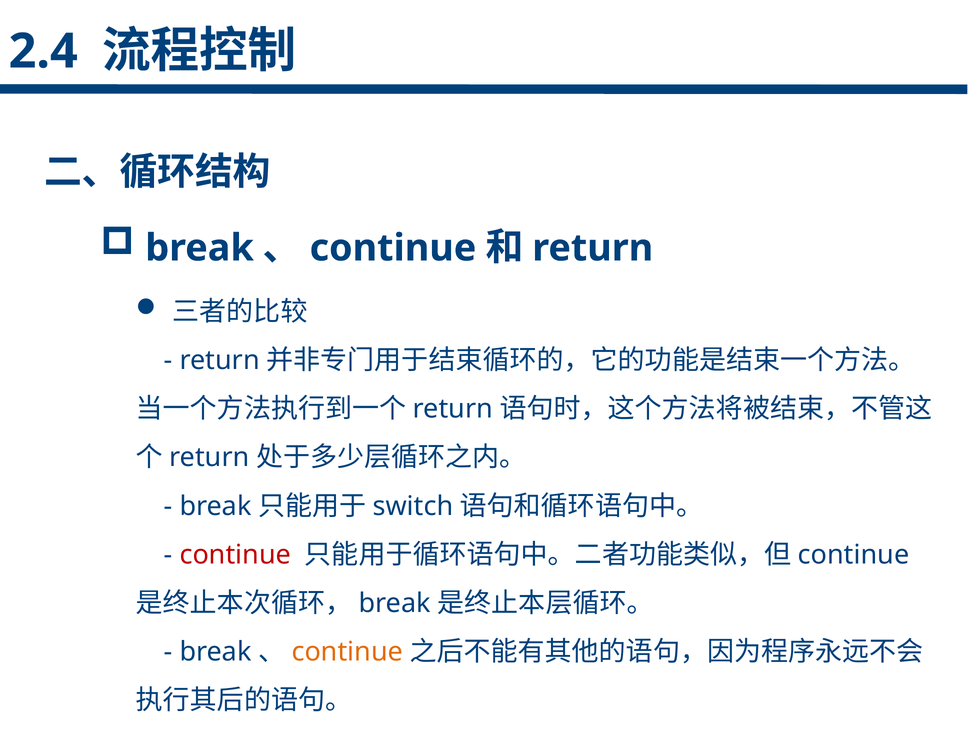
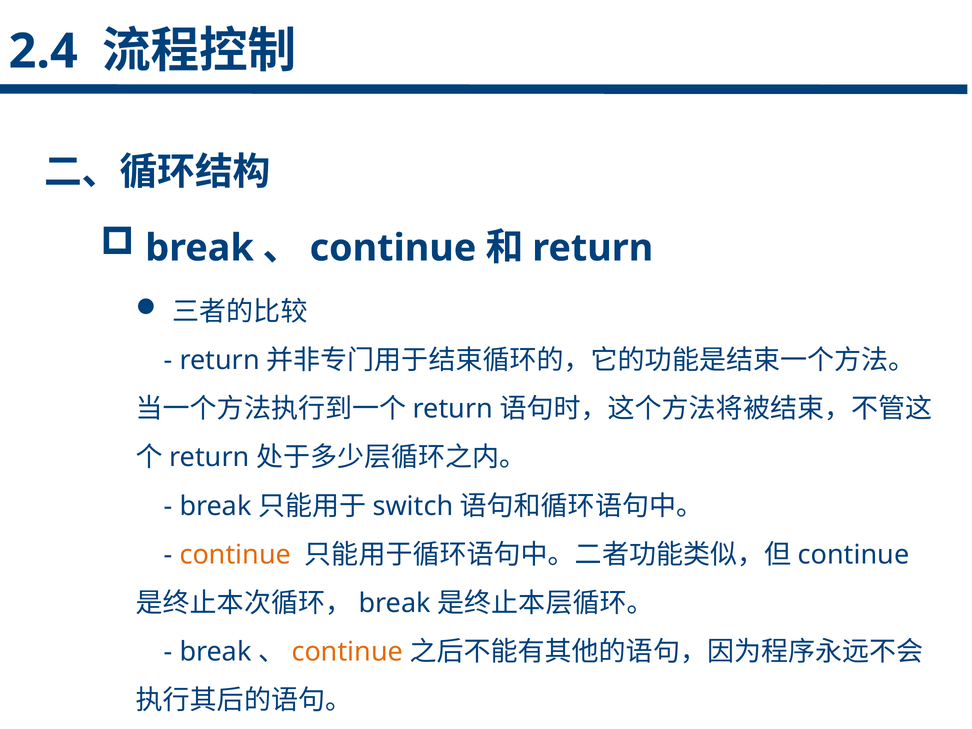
continue at (235, 555) colour: red -> orange
